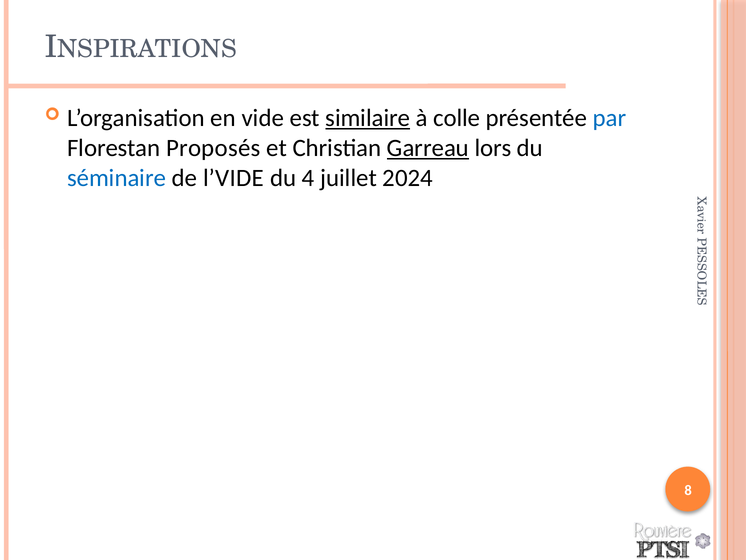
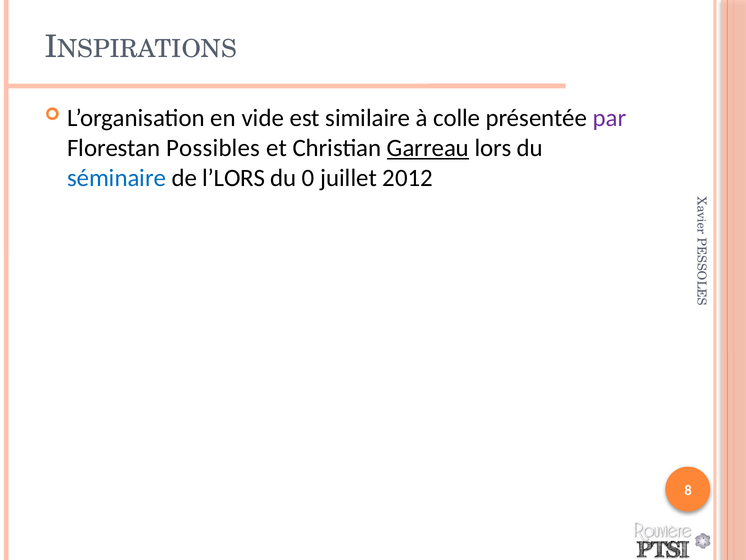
similaire underline: present -> none
par colour: blue -> purple
Proposés: Proposés -> Possibles
l’VIDE: l’VIDE -> l’LORS
4: 4 -> 0
2024: 2024 -> 2012
